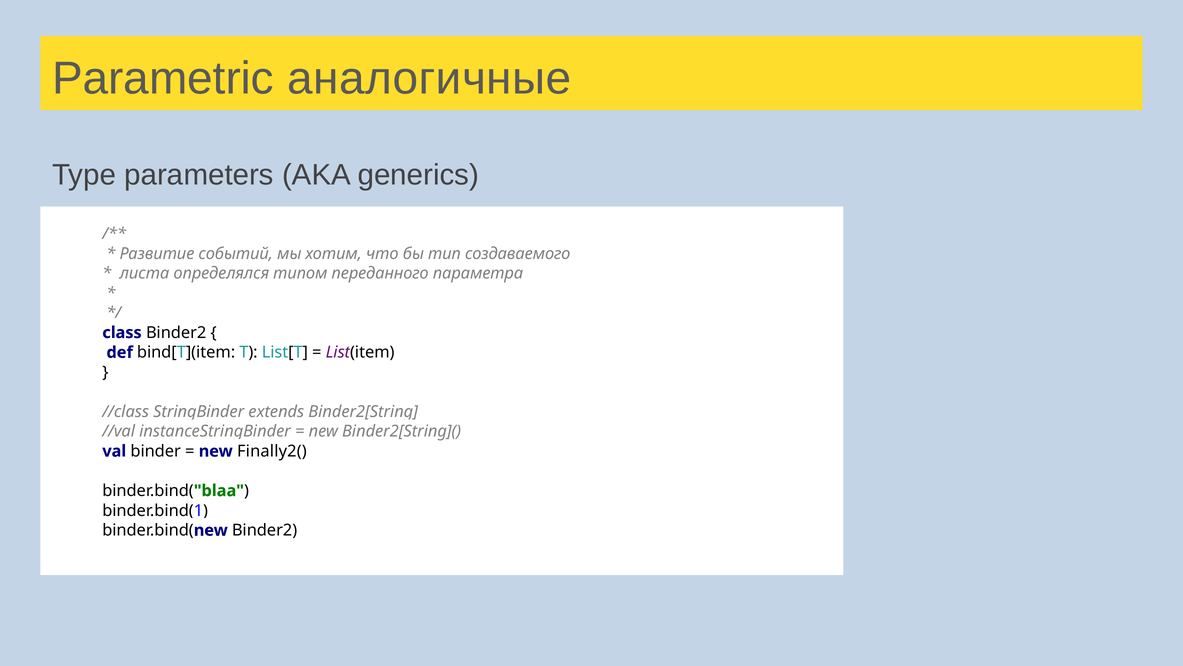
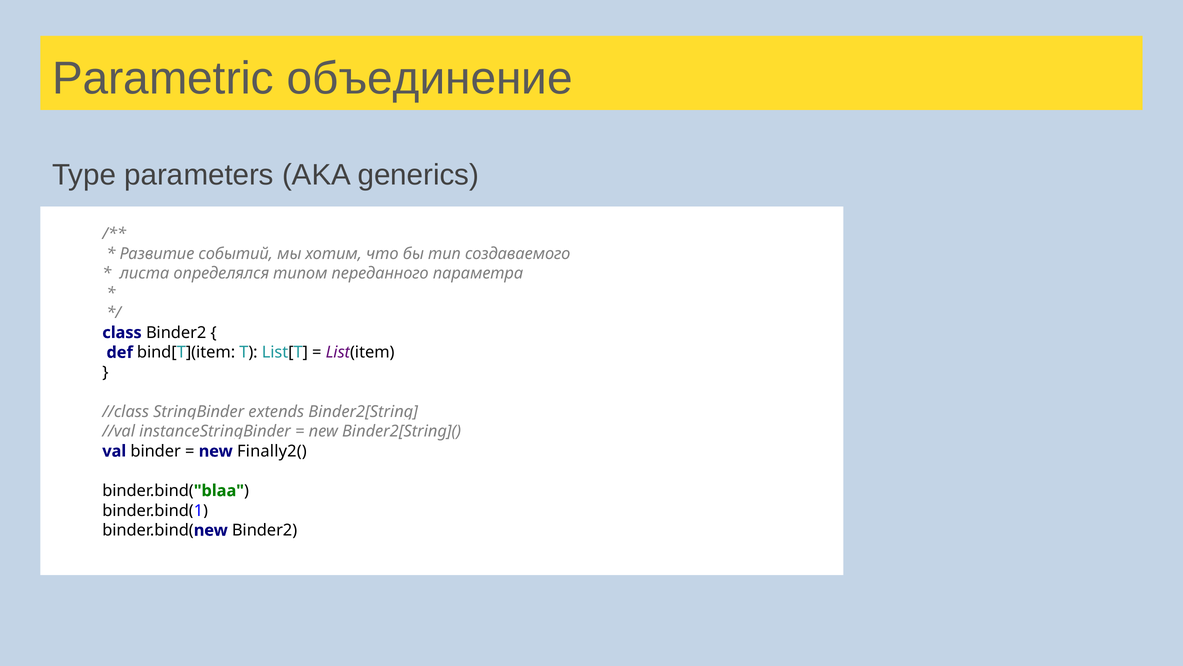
аналогичные: аналогичные -> объединение
